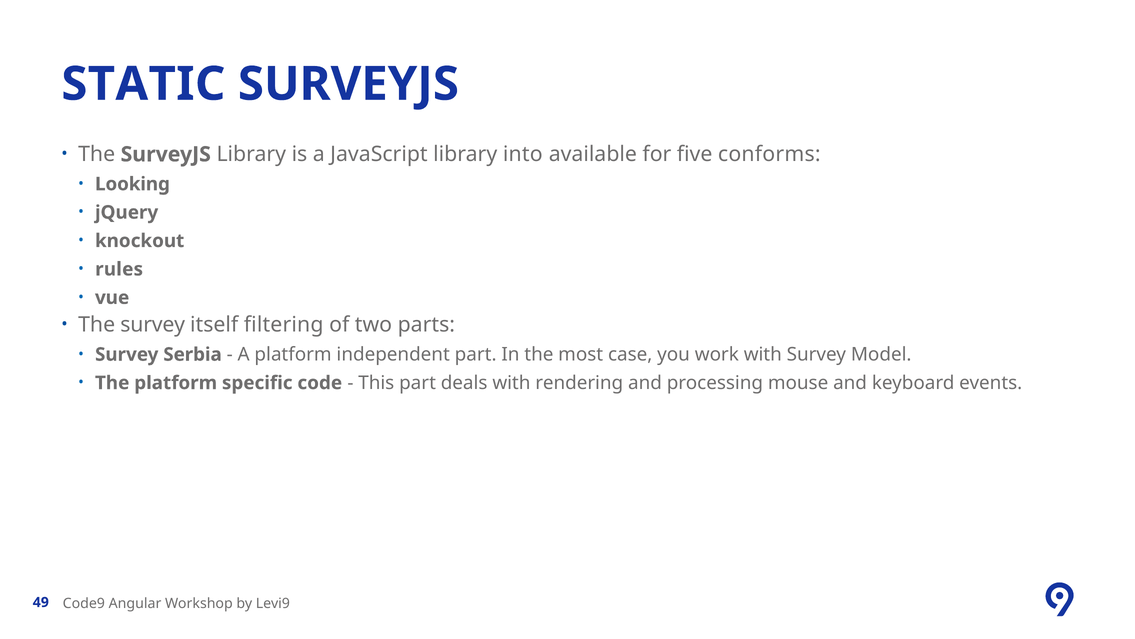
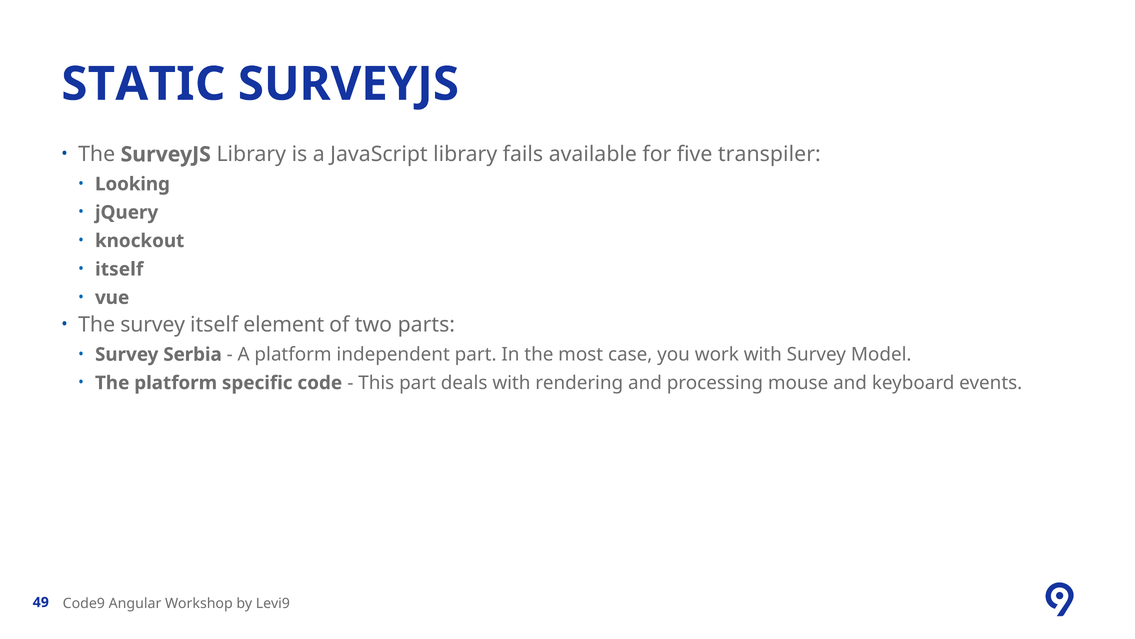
into: into -> fails
conforms: conforms -> transpiler
rules at (119, 269): rules -> itself
filtering: filtering -> element
